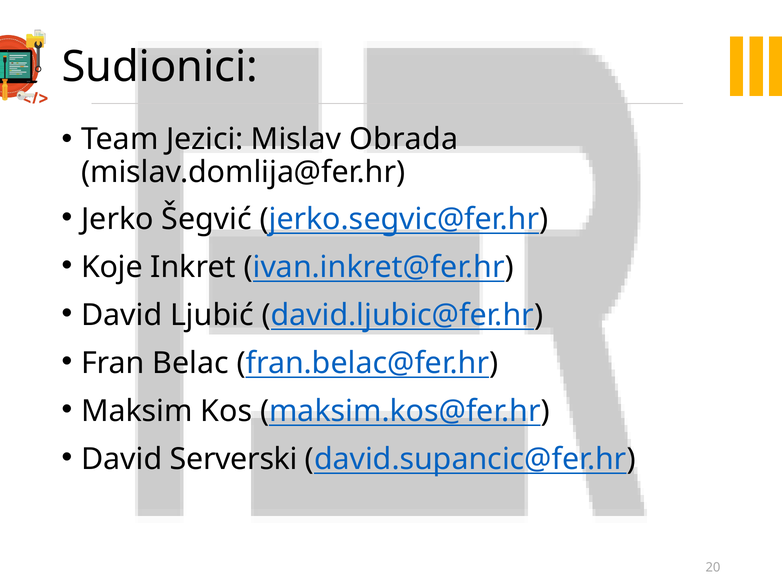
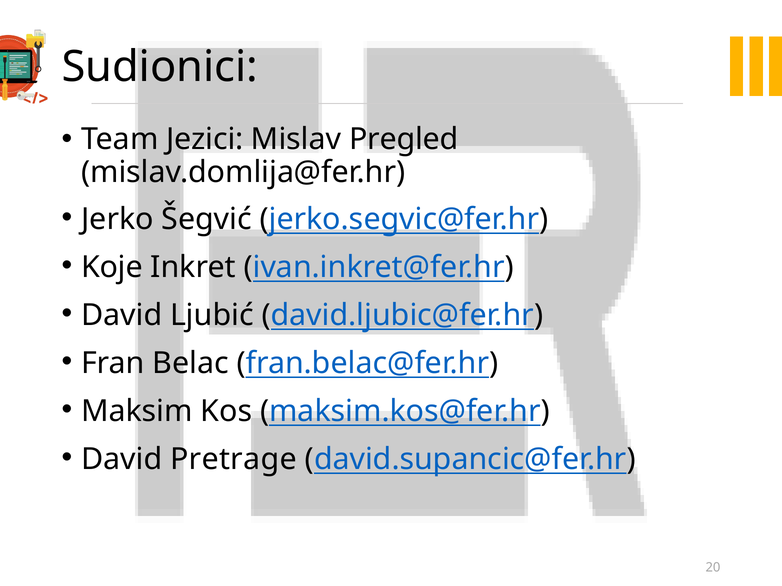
Obrada: Obrada -> Pregled
Serverski: Serverski -> Pretrage
